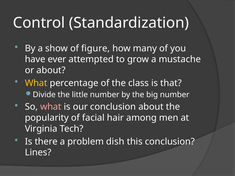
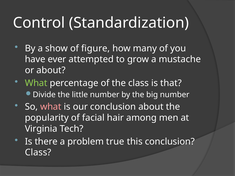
What at (36, 83) colour: yellow -> light green
dish: dish -> true
Lines at (38, 153): Lines -> Class
